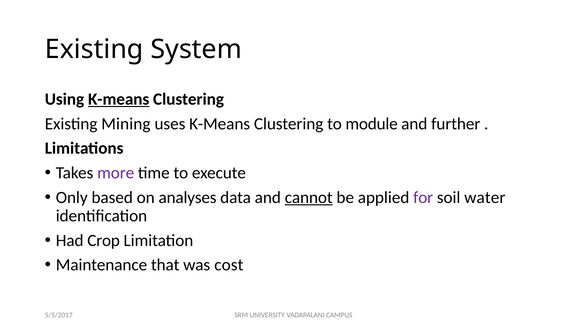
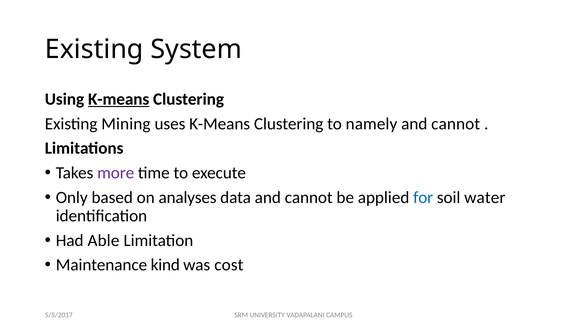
module: module -> namely
further at (456, 124): further -> cannot
cannot at (309, 198) underline: present -> none
for colour: purple -> blue
Crop: Crop -> Able
that: that -> kind
